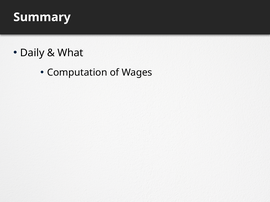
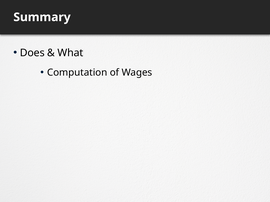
Daily: Daily -> Does
